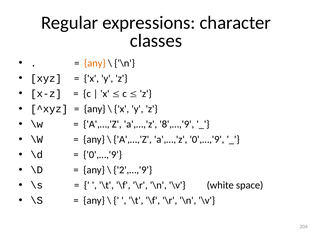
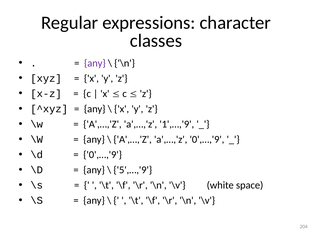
any at (95, 63) colour: orange -> purple
8',…,'9: 8',…,'9 -> 1',…,'9
2',…,'9: 2',…,'9 -> 5',…,'9
